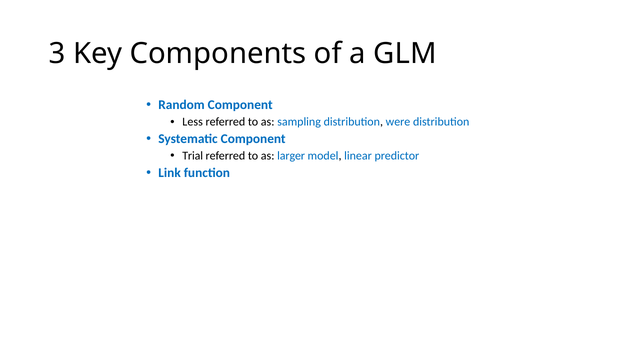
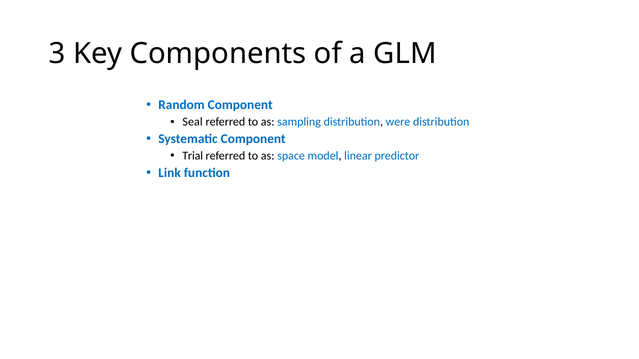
Less: Less -> Seal
larger: larger -> space
